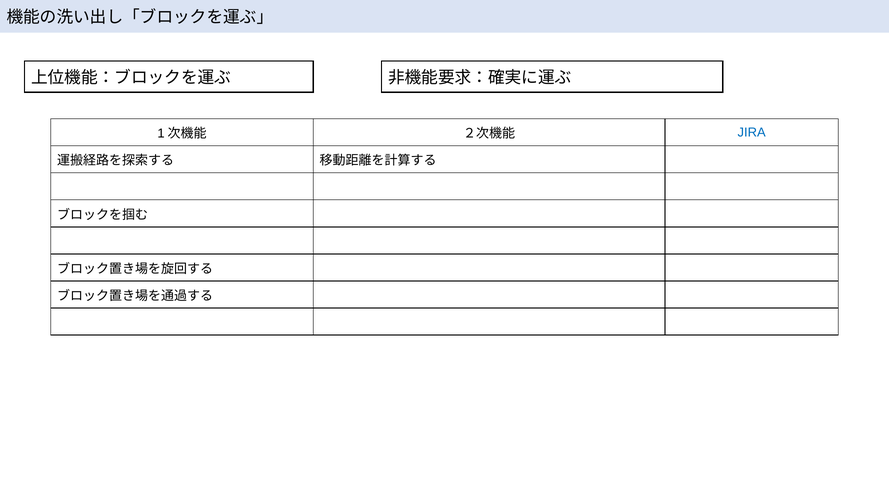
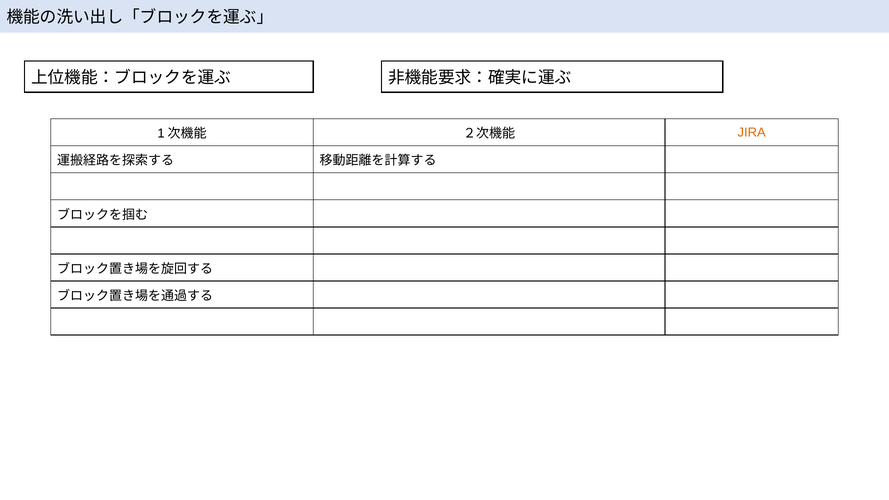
JIRA colour: blue -> orange
